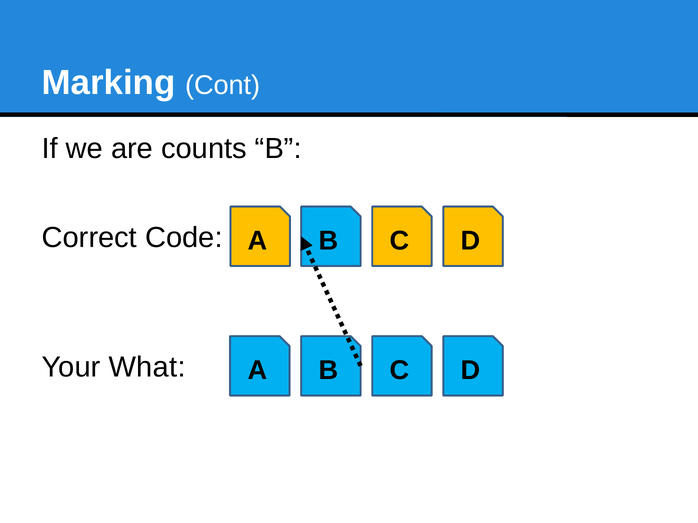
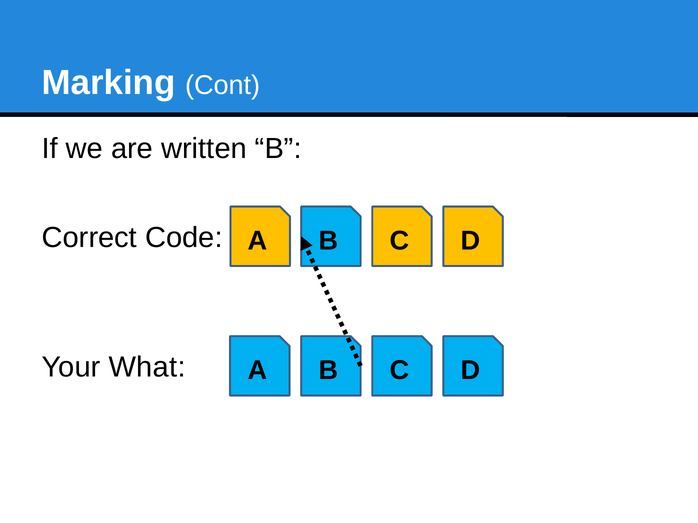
counts: counts -> written
